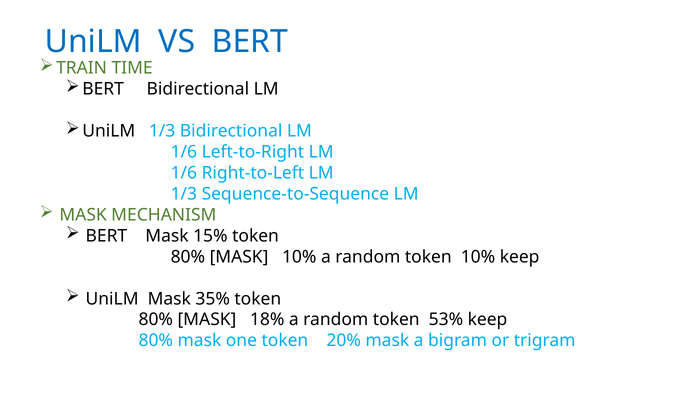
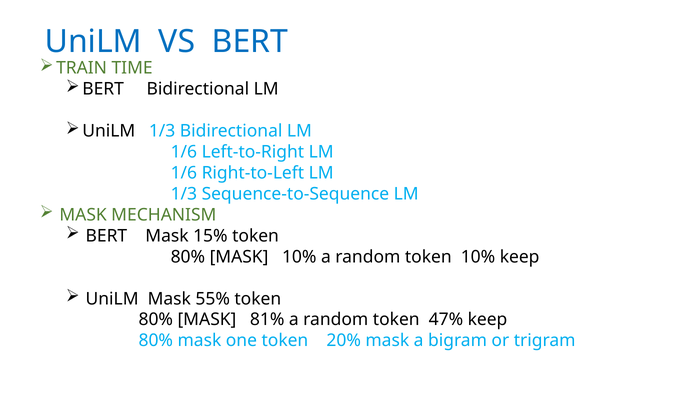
35%: 35% -> 55%
18%: 18% -> 81%
53%: 53% -> 47%
